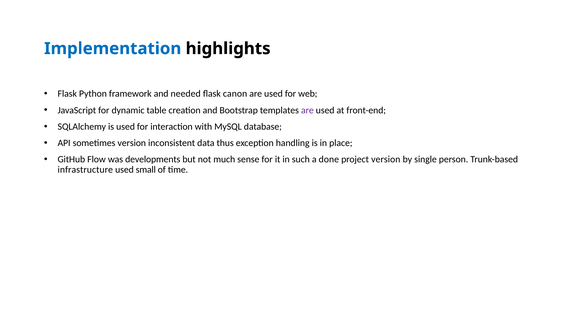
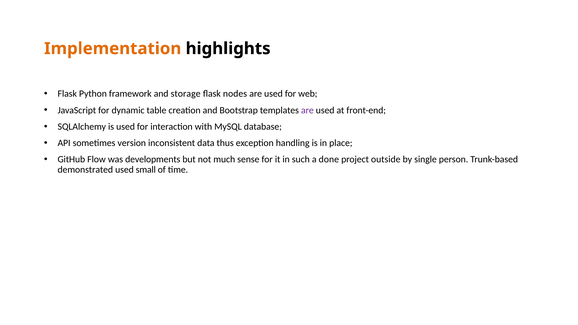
Implementation colour: blue -> orange
needed: needed -> storage
canon: canon -> nodes
project version: version -> outside
infrastructure: infrastructure -> demonstrated
